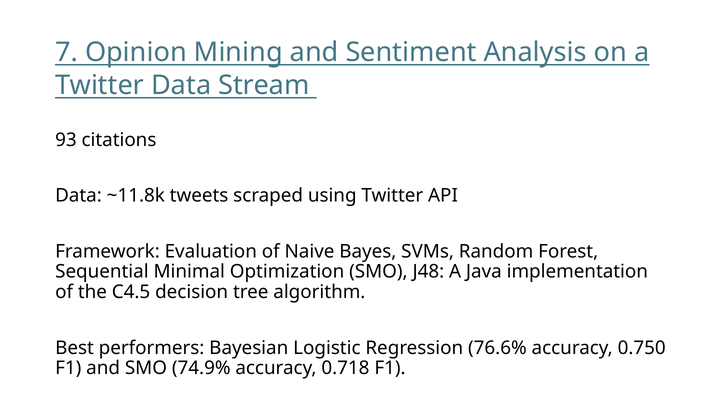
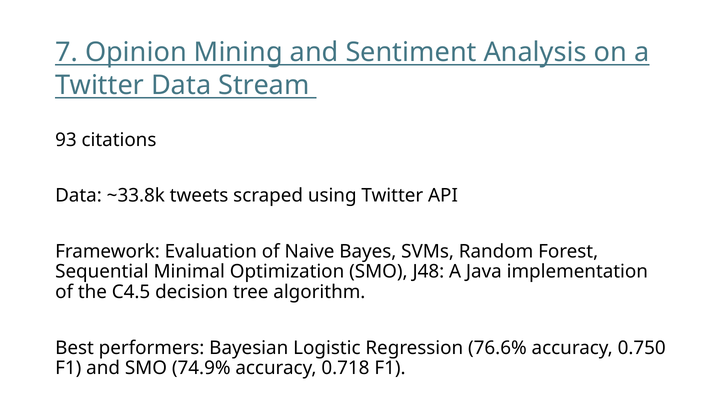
~11.8k: ~11.8k -> ~33.8k
